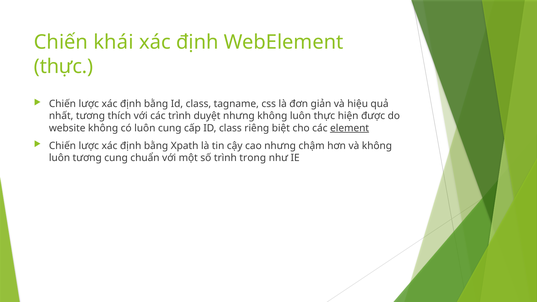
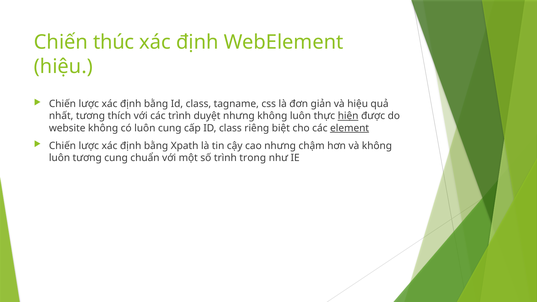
khái: khái -> thúc
thực at (63, 67): thực -> hiệu
hiện underline: none -> present
